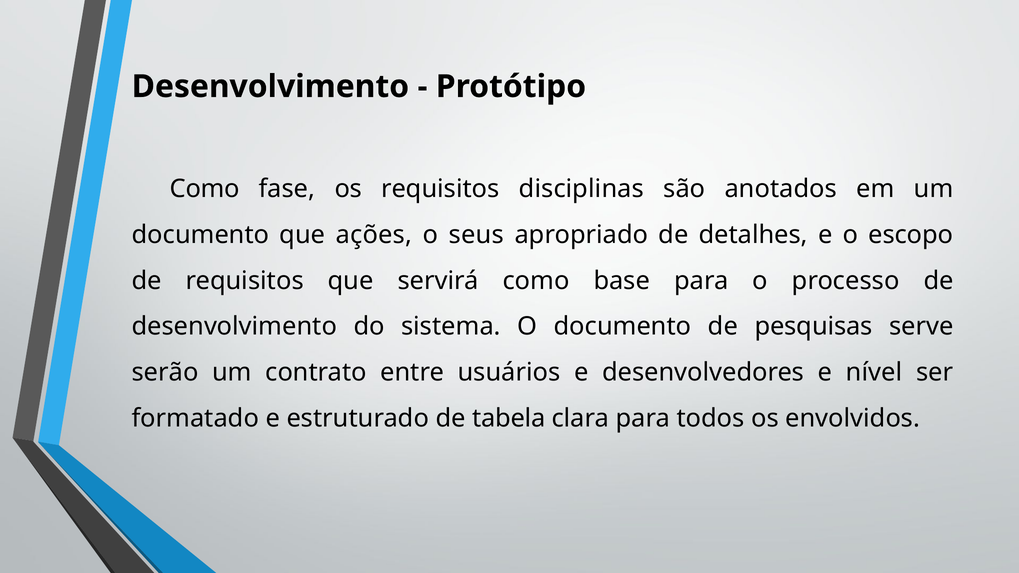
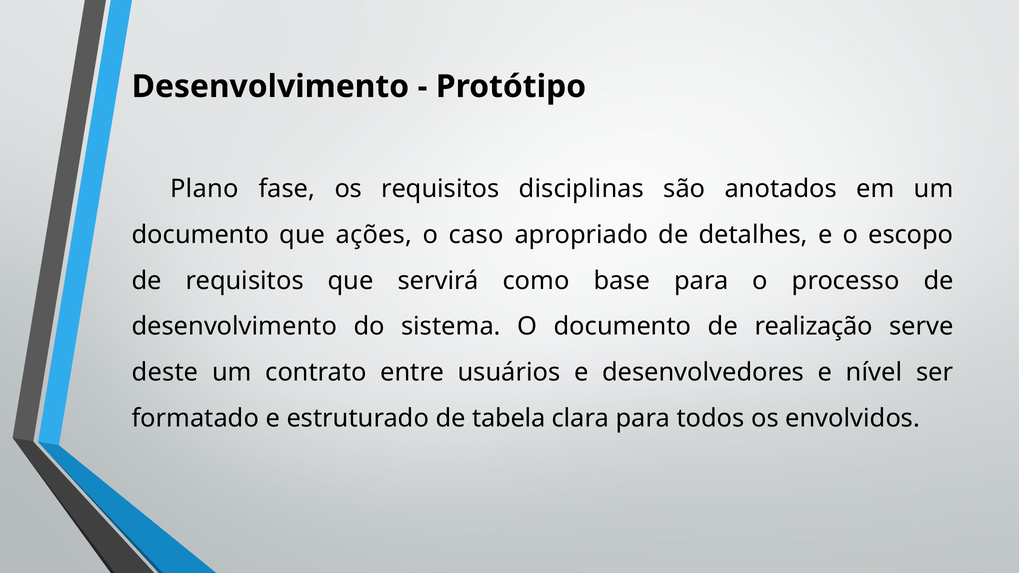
Como at (205, 189): Como -> Plano
seus: seus -> caso
pesquisas: pesquisas -> realização
serão: serão -> deste
